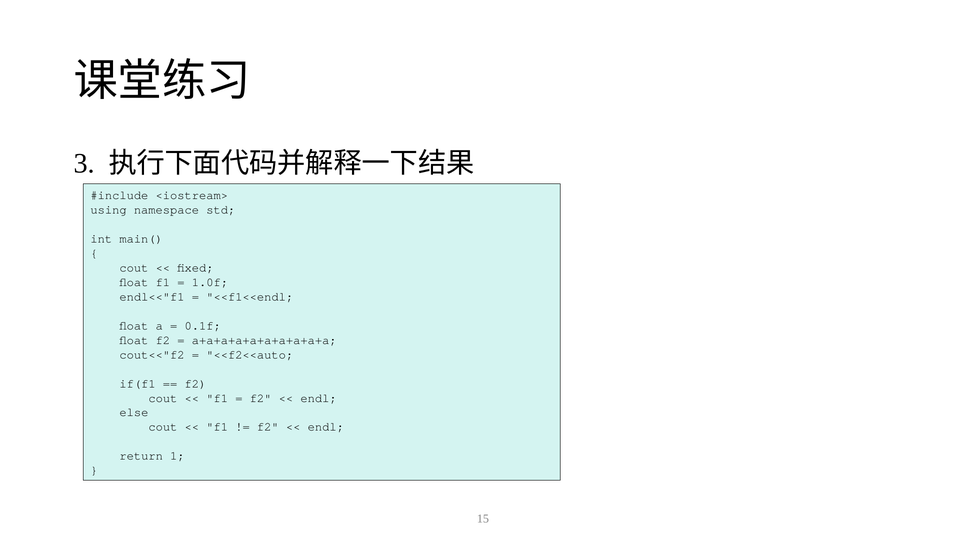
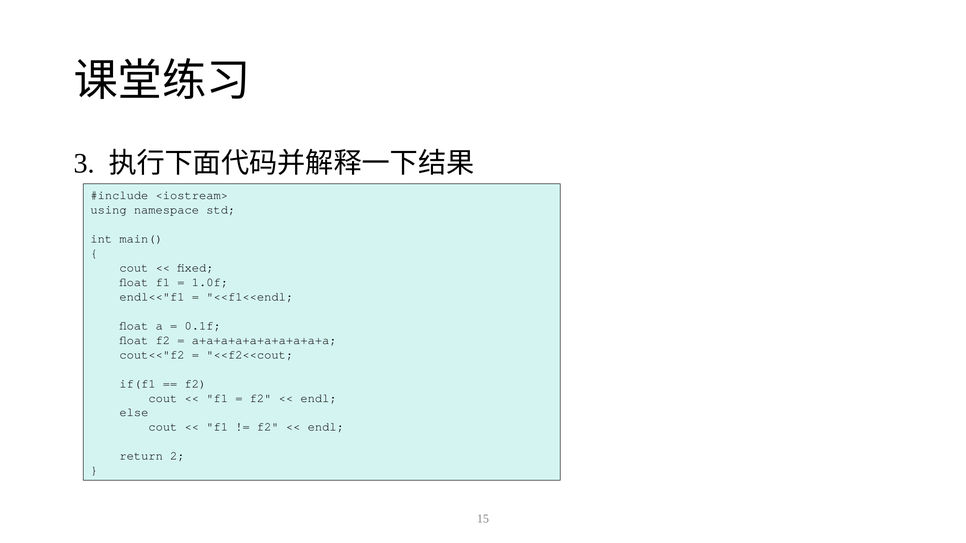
<<f2<<auto: <<f2<<auto -> <<f2<<cout
1: 1 -> 2
